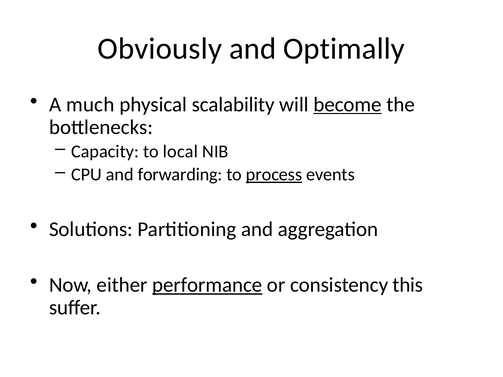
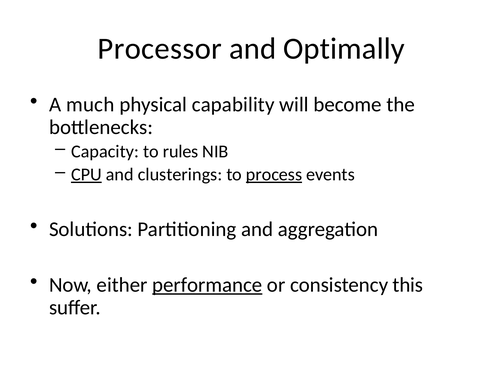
Obviously: Obviously -> Processor
scalability: scalability -> capability
become underline: present -> none
local: local -> rules
CPU underline: none -> present
forwarding: forwarding -> clusterings
